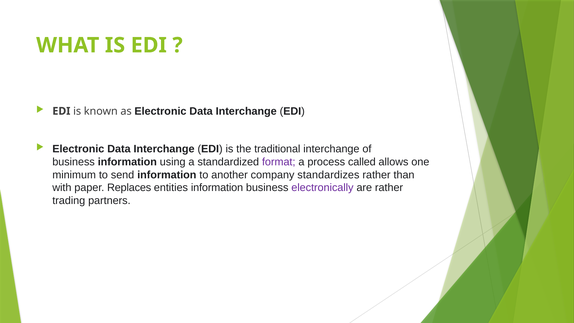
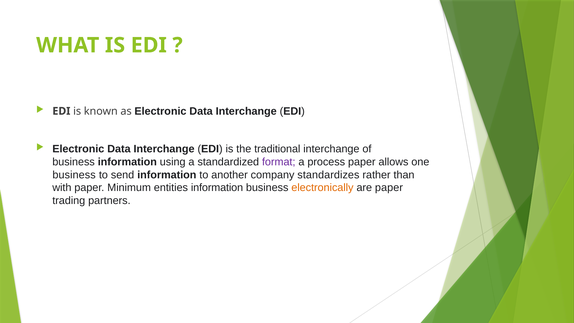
process called: called -> paper
minimum at (74, 175): minimum -> business
Replaces: Replaces -> Minimum
electronically colour: purple -> orange
are rather: rather -> paper
